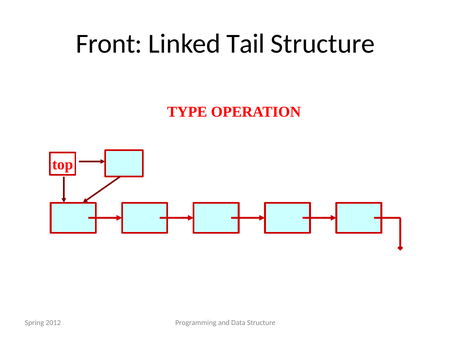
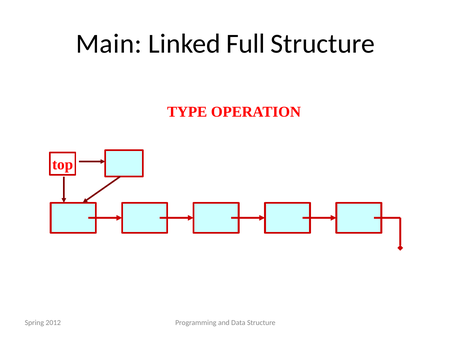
Front: Front -> Main
Tail: Tail -> Full
